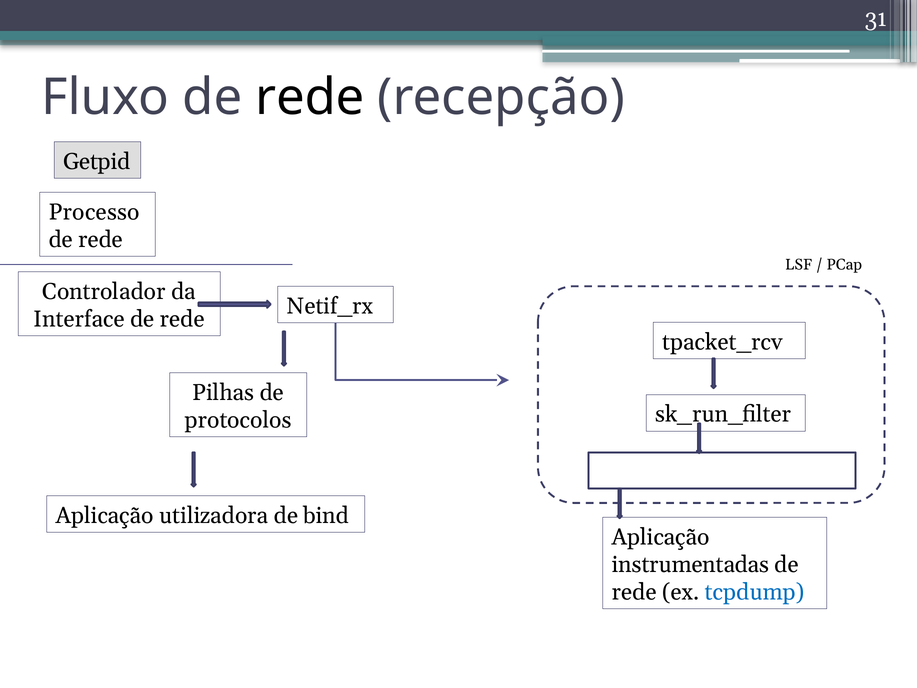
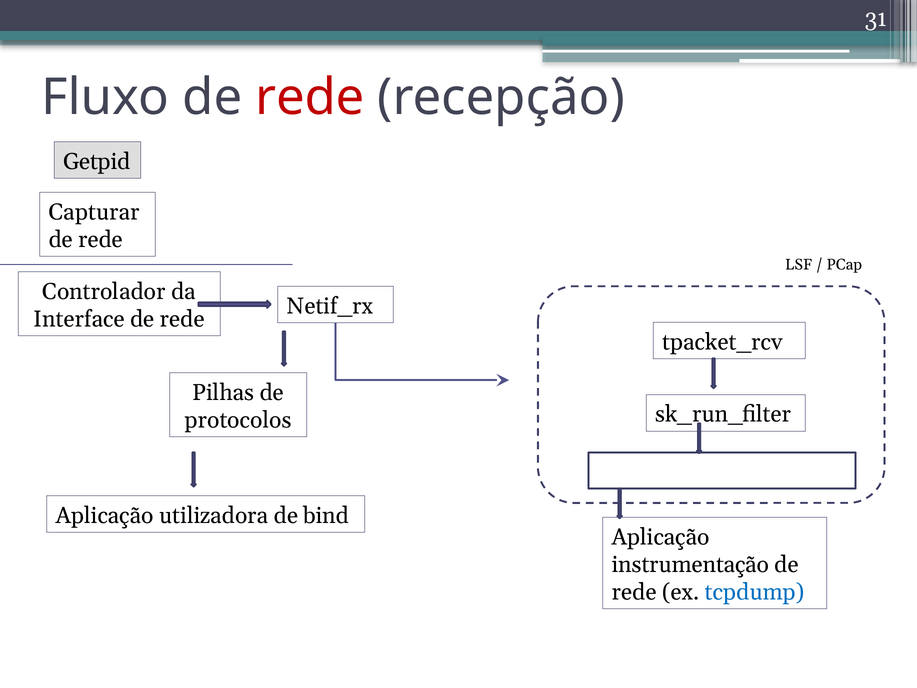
rede at (310, 98) colour: black -> red
Processo: Processo -> Capturar
instrumentadas: instrumentadas -> instrumentação
